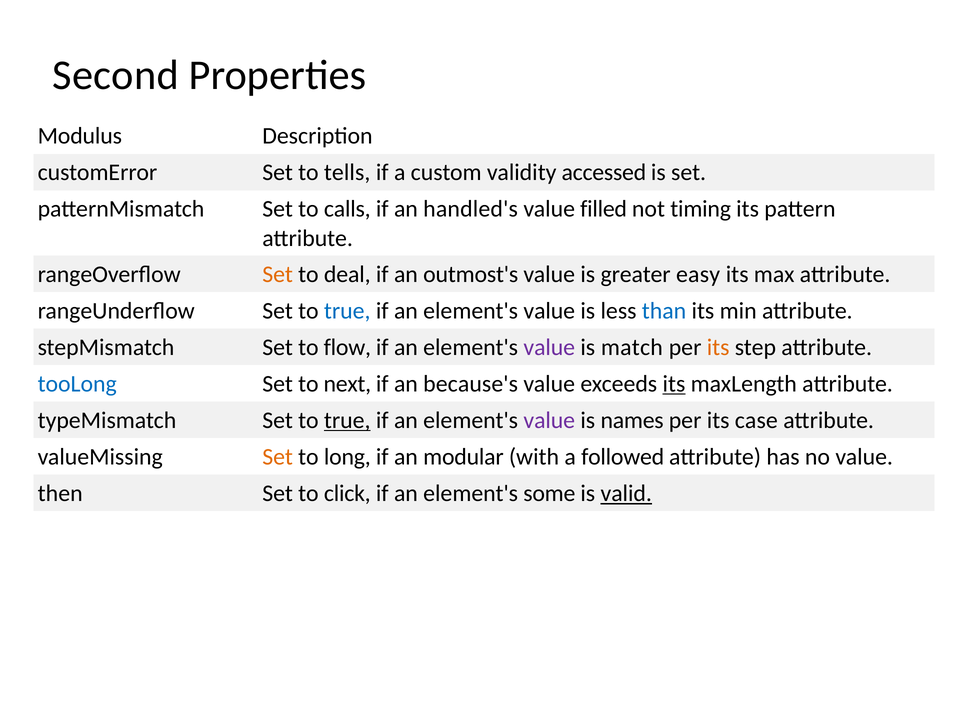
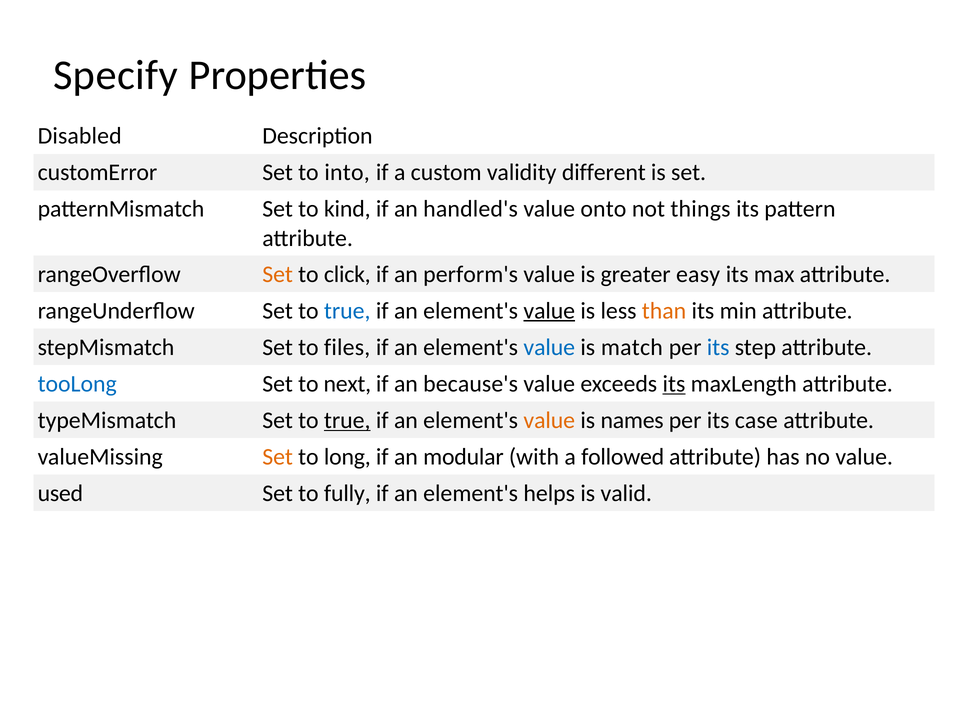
Second: Second -> Specify
Modulus: Modulus -> Disabled
tells: tells -> into
accessed: accessed -> different
calls: calls -> kind
filled: filled -> onto
timing: timing -> things
deal: deal -> click
outmost's: outmost's -> perform's
value at (549, 311) underline: none -> present
than colour: blue -> orange
flow: flow -> files
value at (549, 347) colour: purple -> blue
its at (718, 347) colour: orange -> blue
value at (549, 420) colour: purple -> orange
then: then -> used
click: click -> fully
some: some -> helps
valid underline: present -> none
